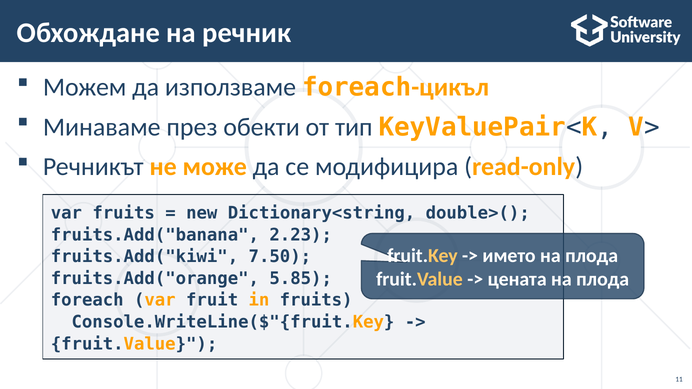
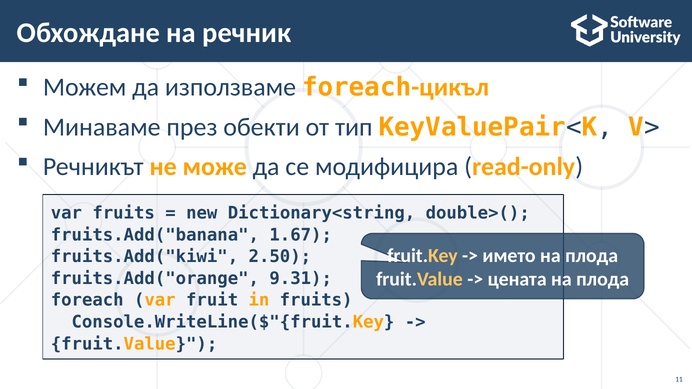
2.23: 2.23 -> 1.67
7.50: 7.50 -> 2.50
5.85: 5.85 -> 9.31
